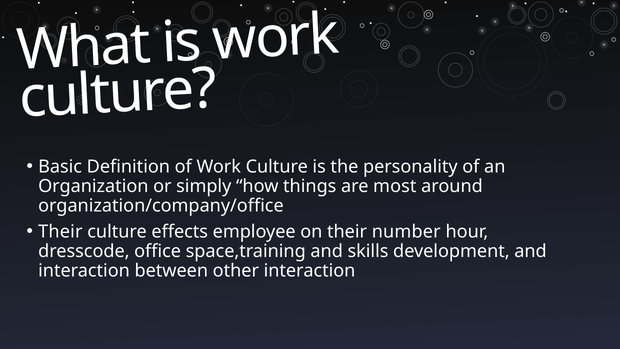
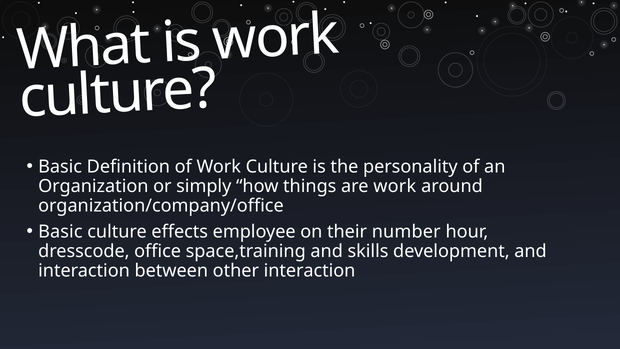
are most: most -> work
Their at (60, 232): Their -> Basic
